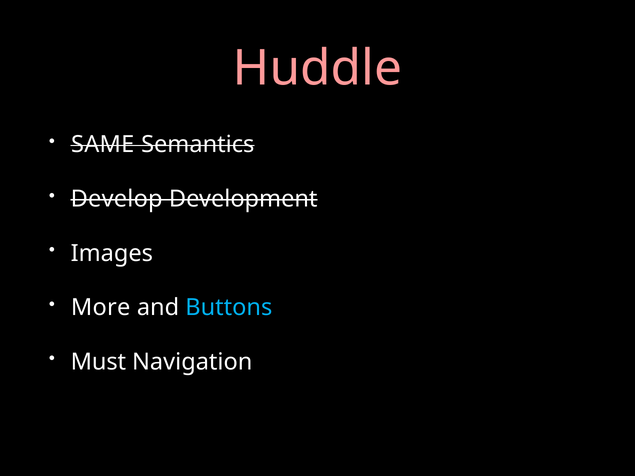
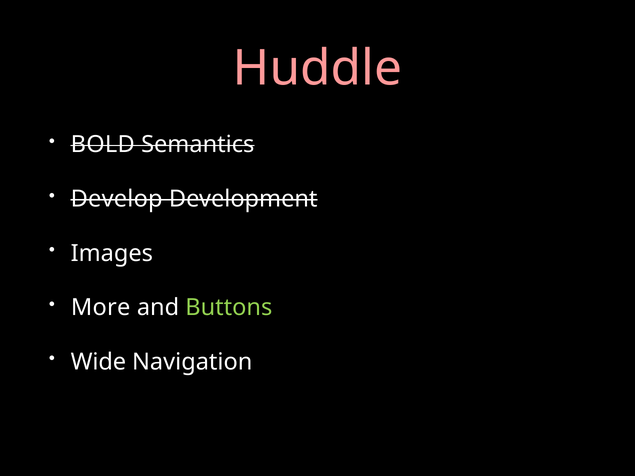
SAME: SAME -> BOLD
Buttons colour: light blue -> light green
Must: Must -> Wide
